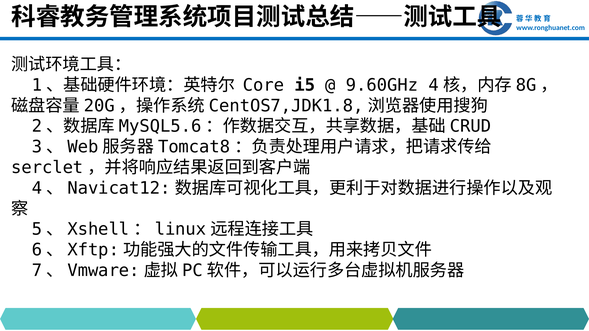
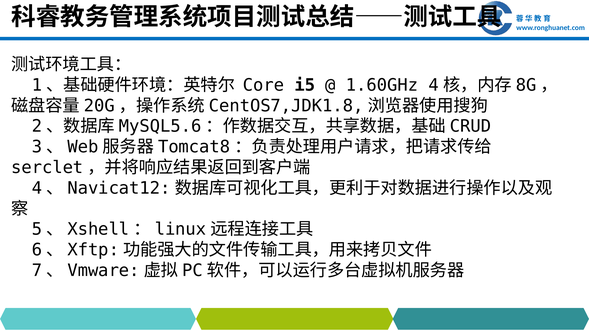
9.60GHz: 9.60GHz -> 1.60GHz
